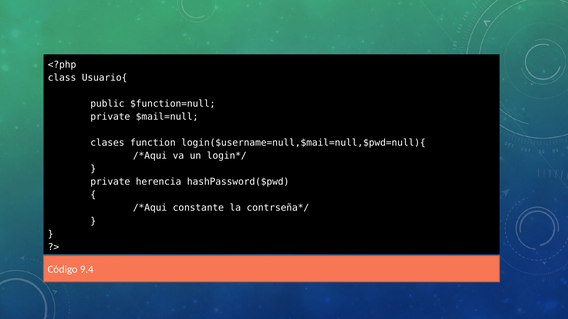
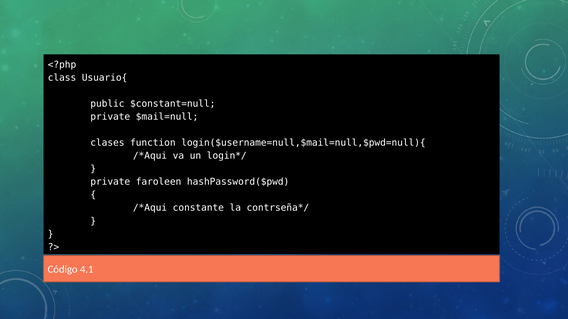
$function=null: $function=null -> $constant=null
herencia: herencia -> faroleen
9.4: 9.4 -> 4.1
